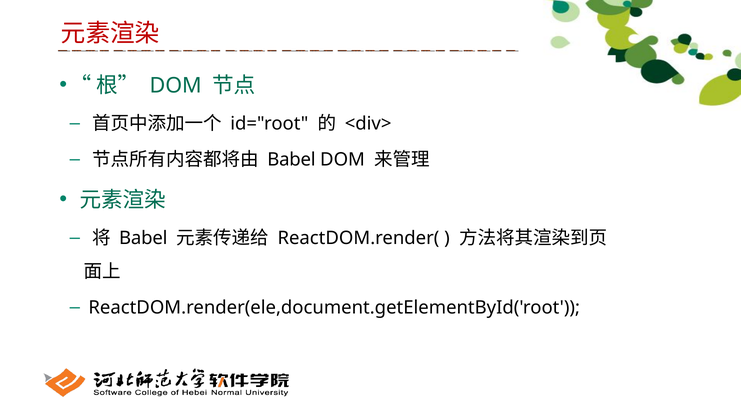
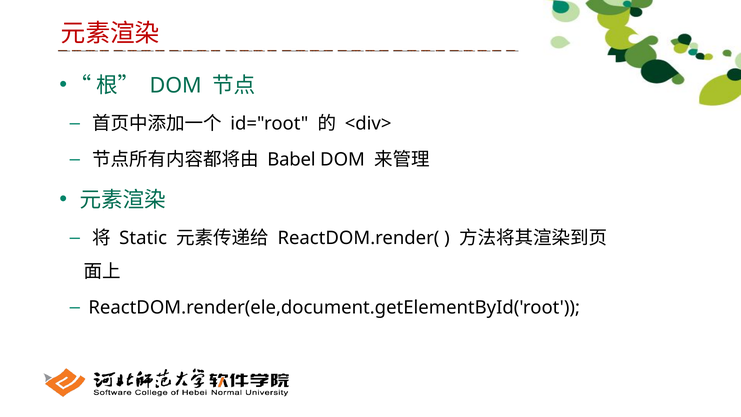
Babel at (143, 238): Babel -> Static
